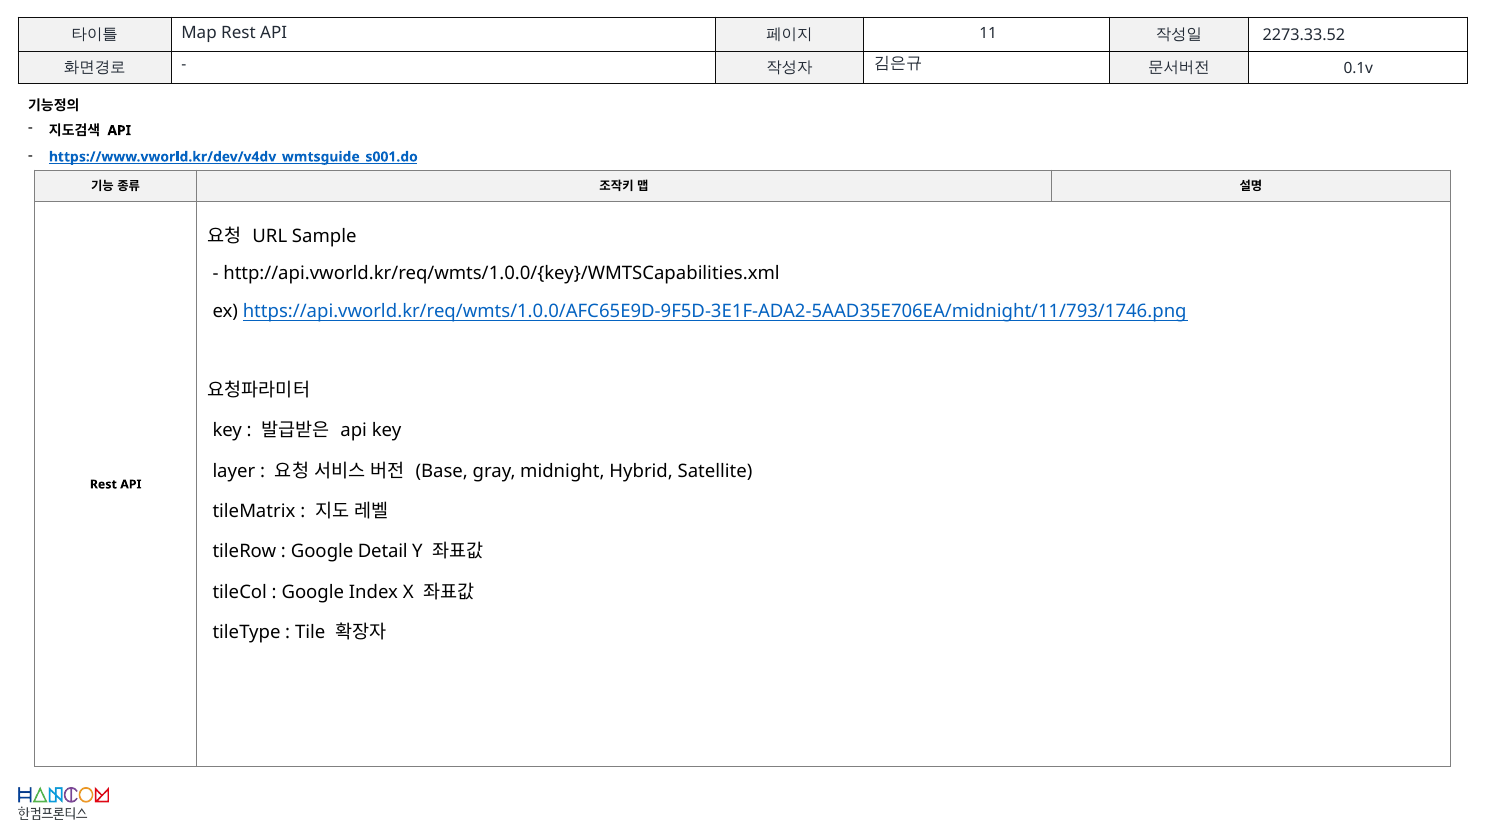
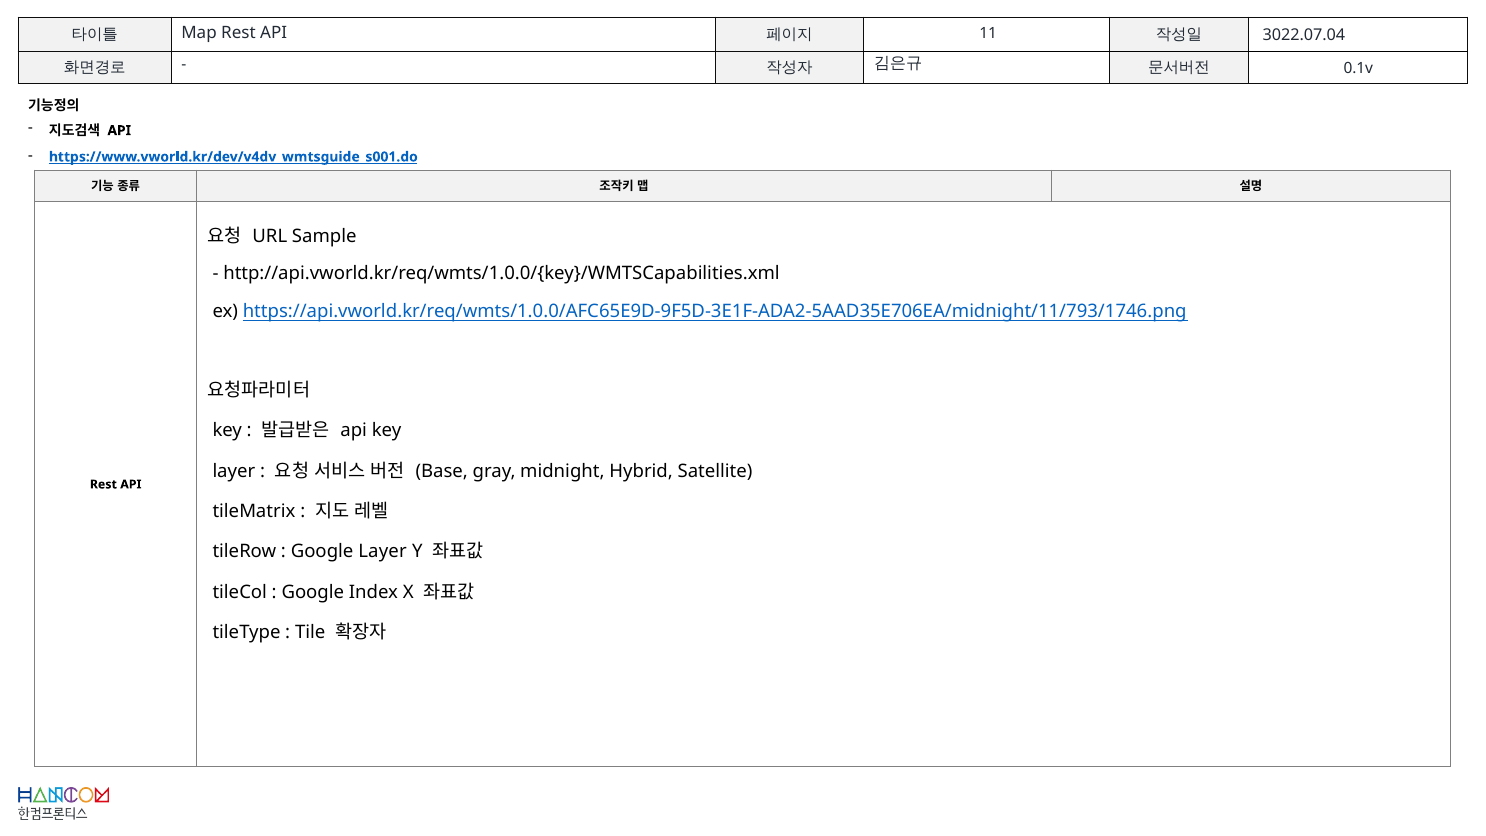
2273.33.52: 2273.33.52 -> 3022.07.04
Google Detail: Detail -> Layer
